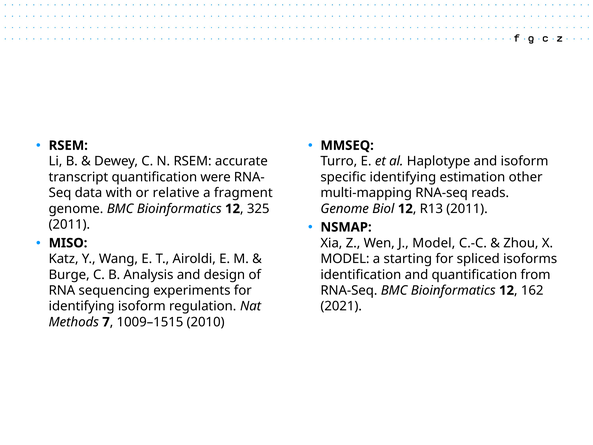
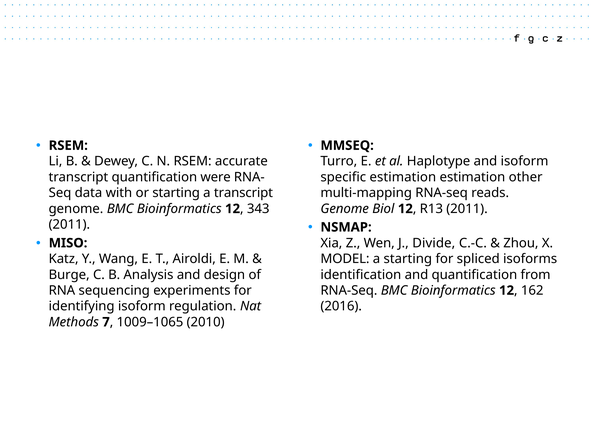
specific identifying: identifying -> estimation
or relative: relative -> starting
a fragment: fragment -> transcript
325: 325 -> 343
J Model: Model -> Divide
2021: 2021 -> 2016
1009–1515: 1009–1515 -> 1009–1065
